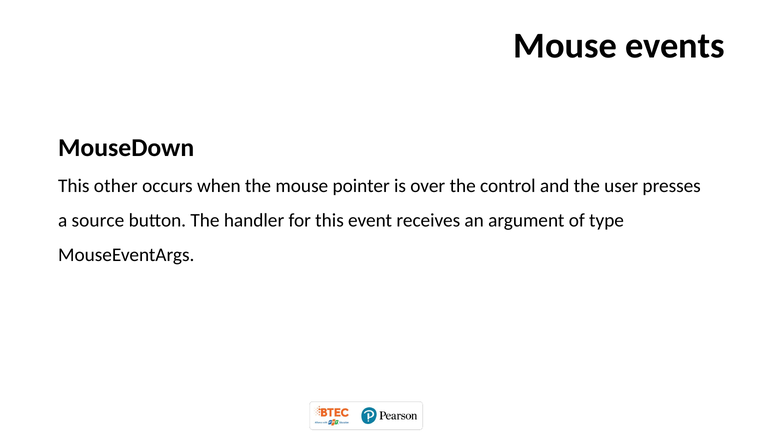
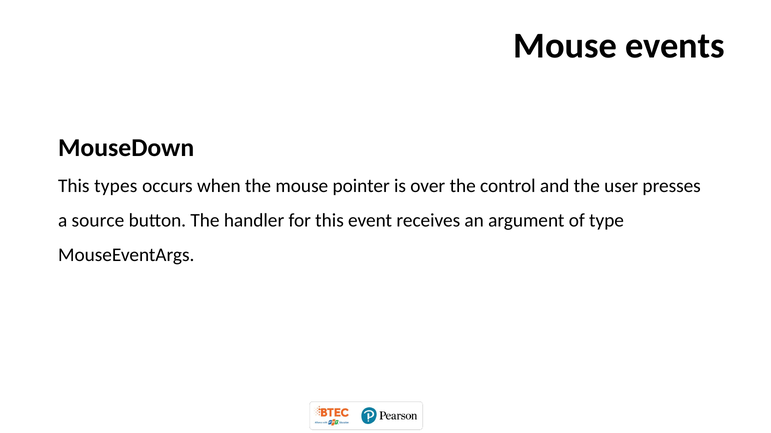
other: other -> types
